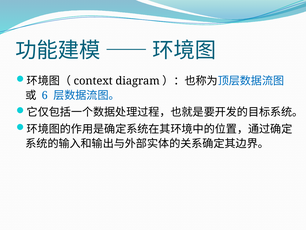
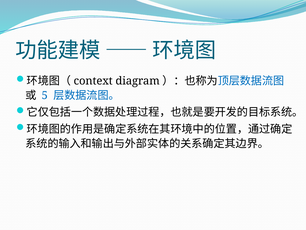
6: 6 -> 5
